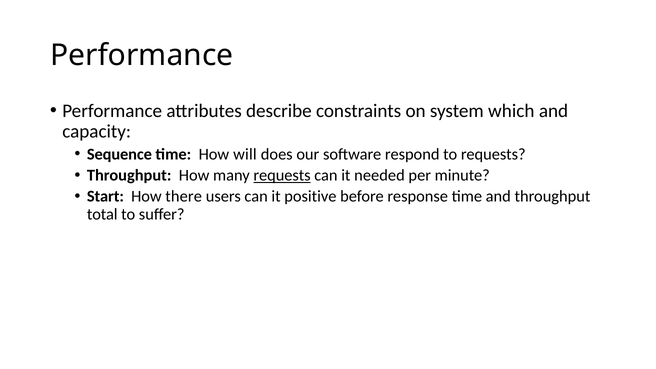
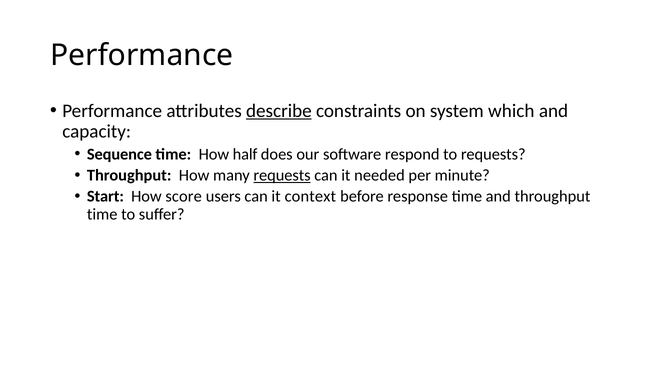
describe underline: none -> present
will: will -> half
there: there -> score
positive: positive -> context
total at (102, 214): total -> time
